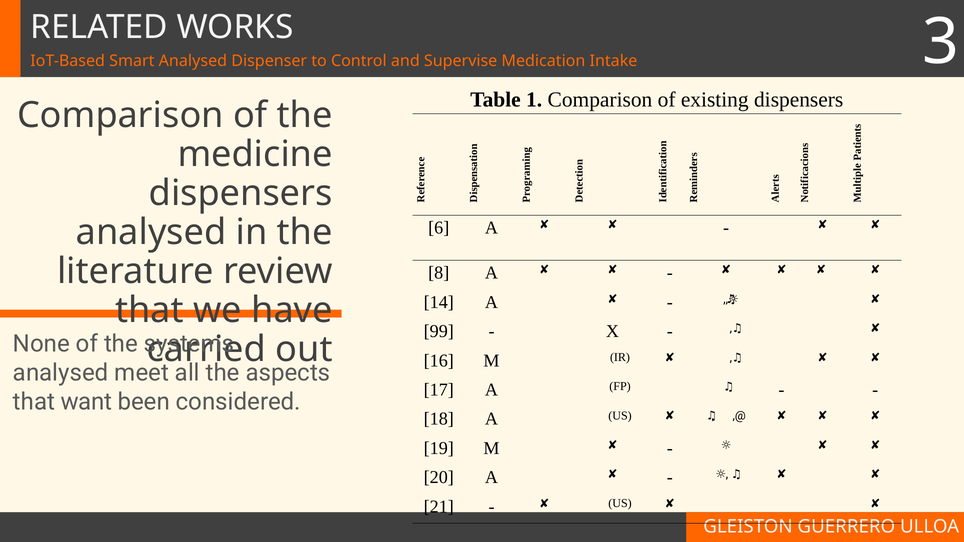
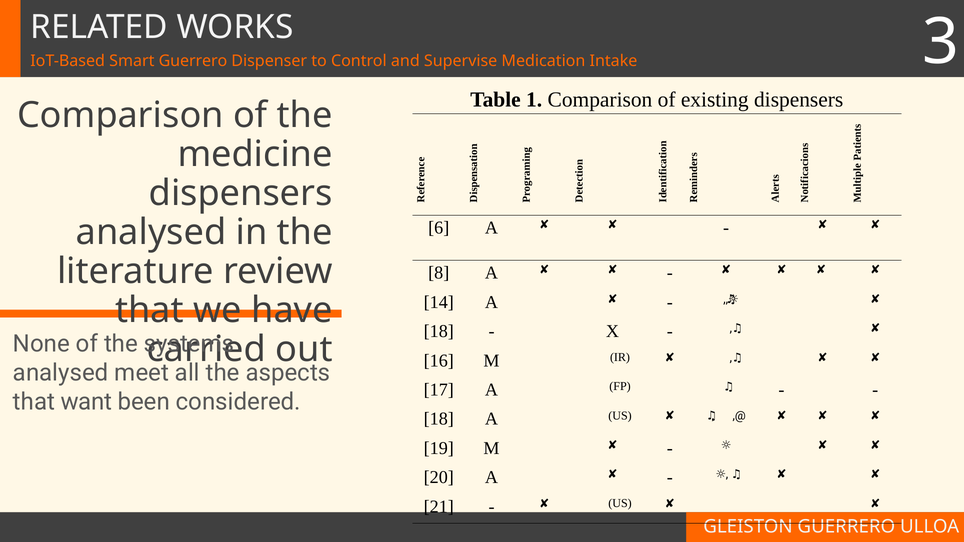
Smart Analysed: Analysed -> Guerrero
99 at (439, 331): 99 -> 18
